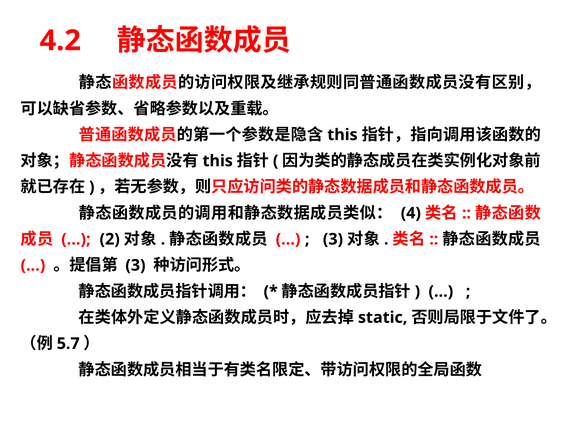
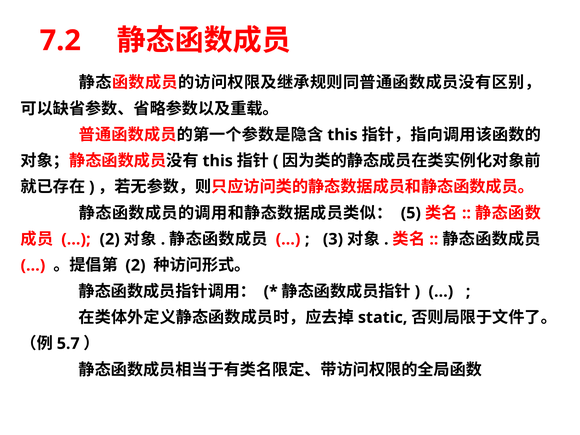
4.2: 4.2 -> 7.2
4: 4 -> 5
3 at (135, 265): 3 -> 2
